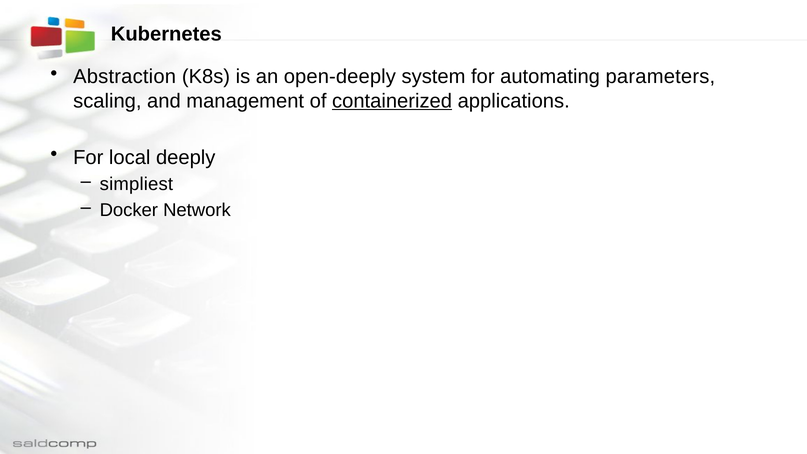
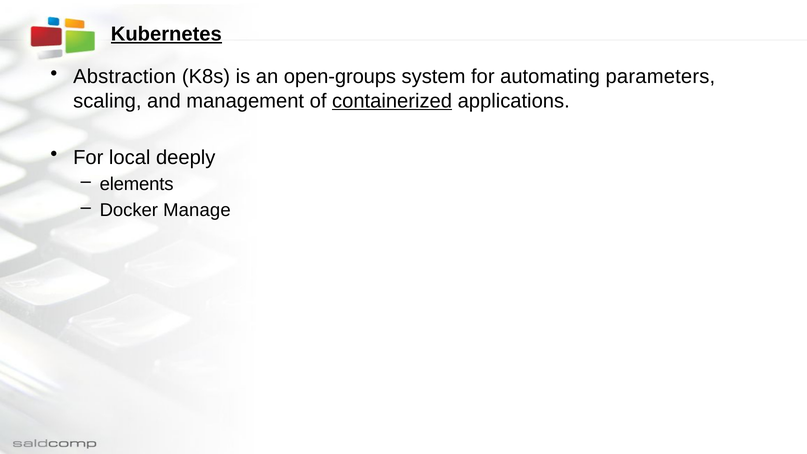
Kubernetes underline: none -> present
open-deeply: open-deeply -> open-groups
simpliest: simpliest -> elements
Network: Network -> Manage
